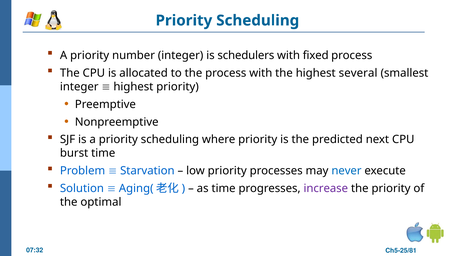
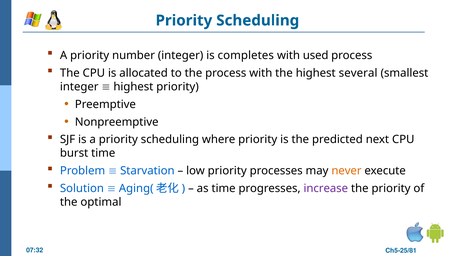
schedulers: schedulers -> completes
fixed: fixed -> used
never colour: blue -> orange
